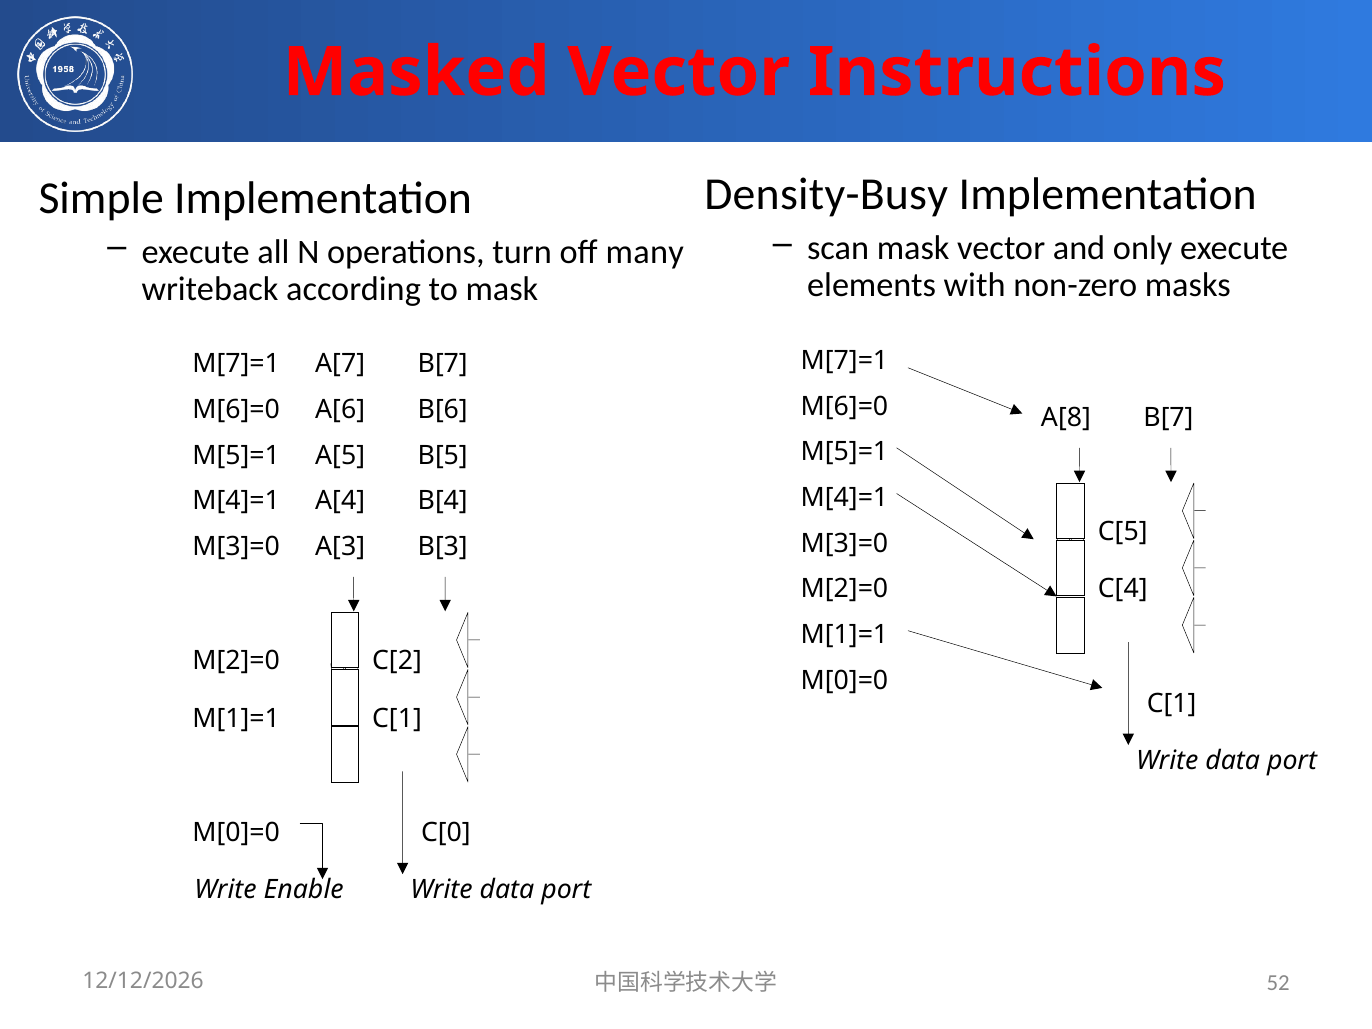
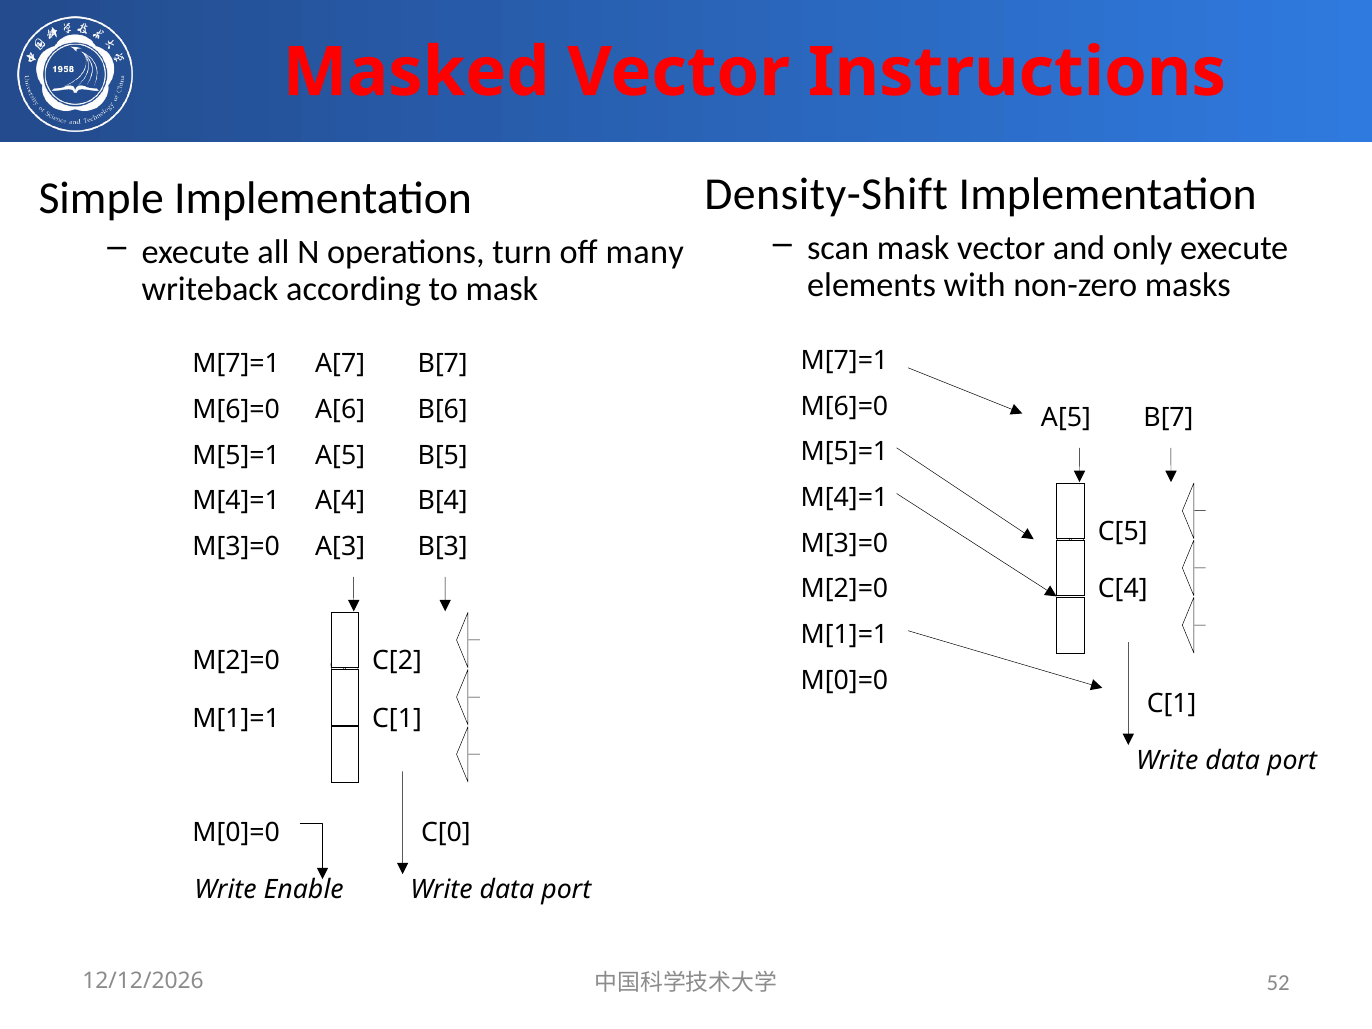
Density-Busy: Density-Busy -> Density-Shift
A[8 at (1066, 418): A[8 -> A[5
